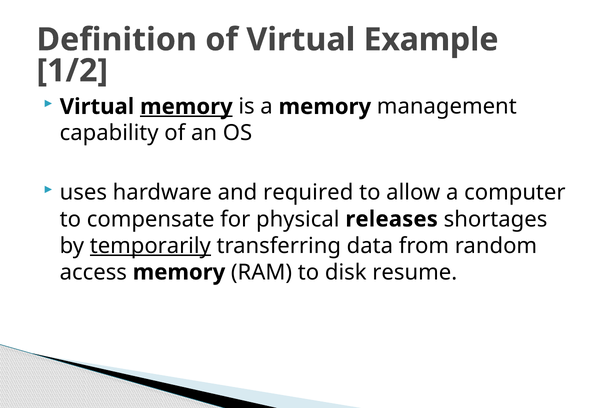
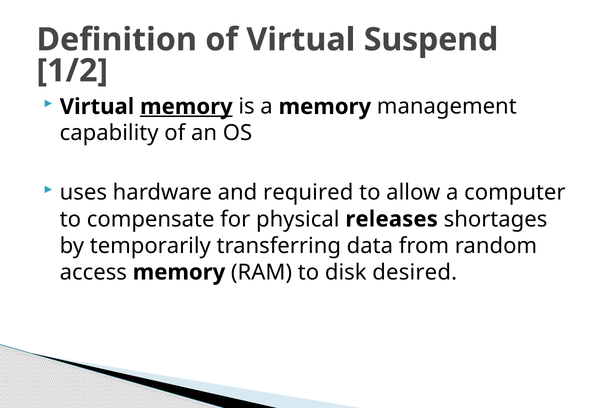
Example: Example -> Suspend
temporarily underline: present -> none
resume: resume -> desired
